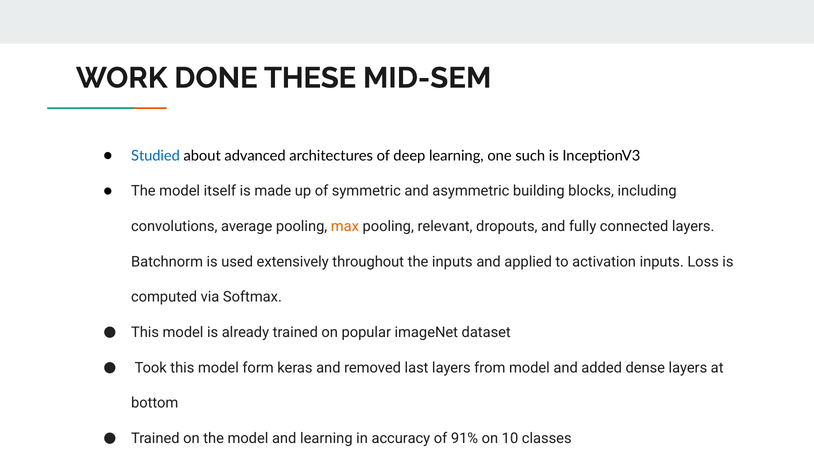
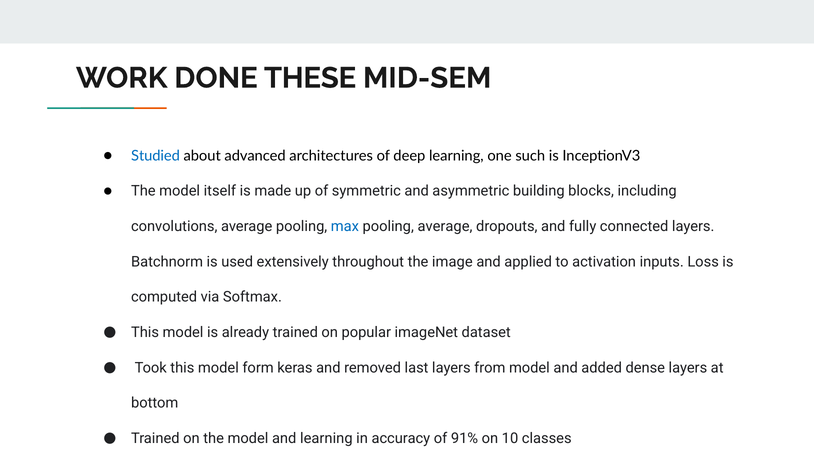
max colour: orange -> blue
pooling relevant: relevant -> average
the inputs: inputs -> image
